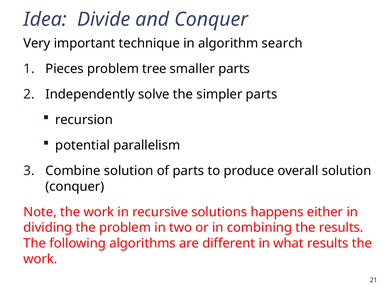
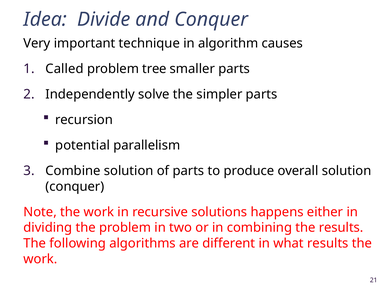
search: search -> causes
Pieces: Pieces -> Called
